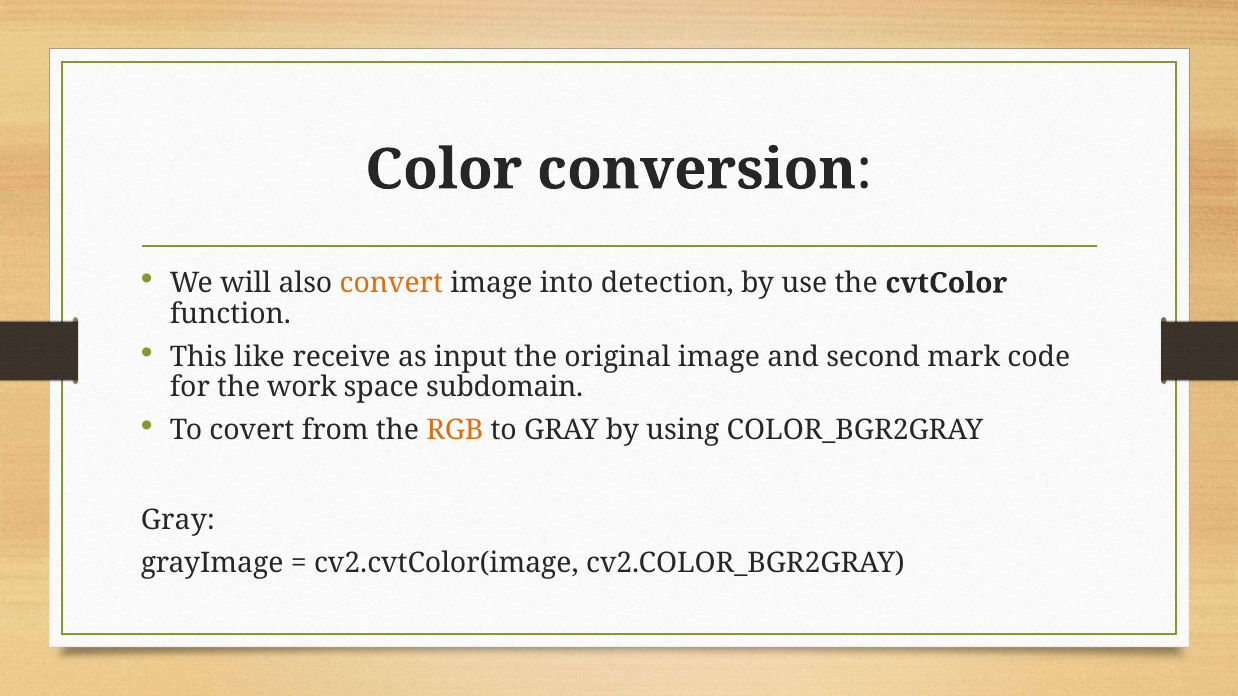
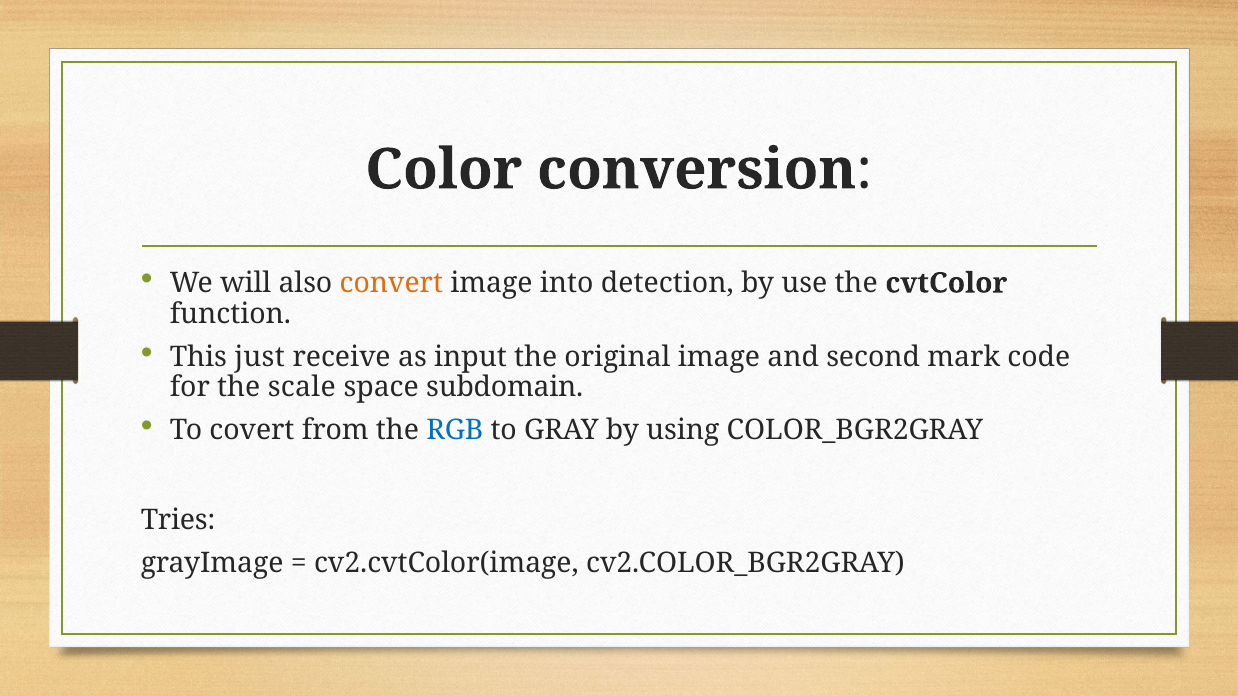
like: like -> just
work: work -> scale
RGB colour: orange -> blue
Gray at (178, 521): Gray -> Tries
